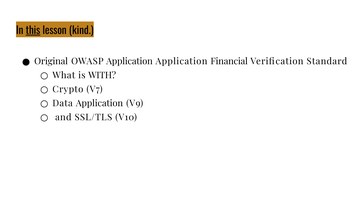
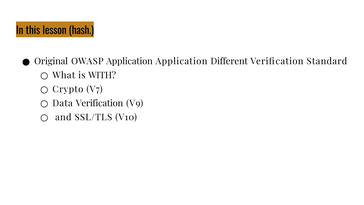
this underline: present -> none
kind: kind -> hash
Financial: Financial -> Different
Data Application: Application -> Verification
